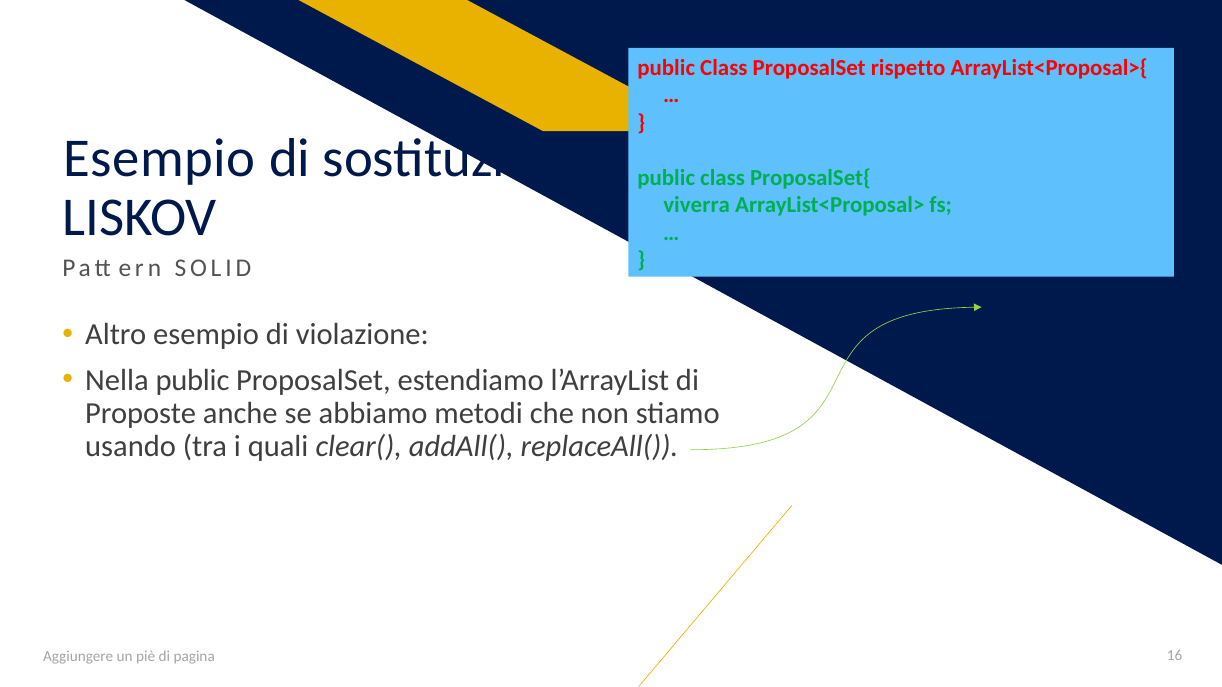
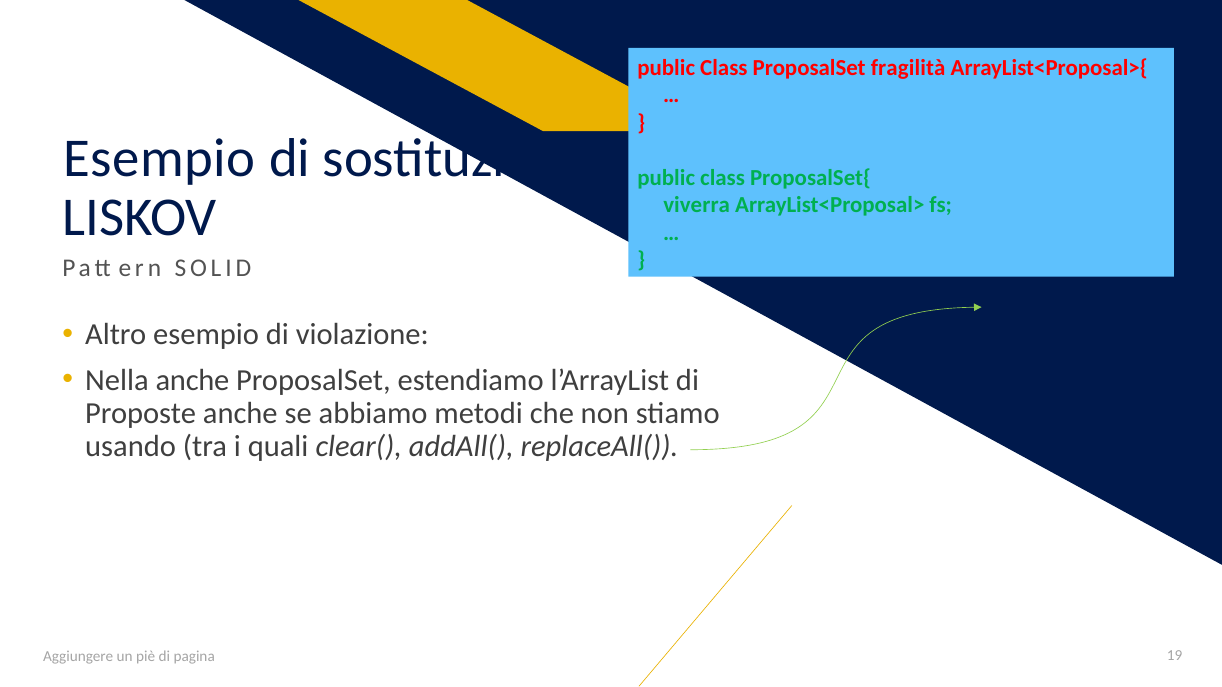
rispetto: rispetto -> fragilità
Nella public: public -> anche
16: 16 -> 19
